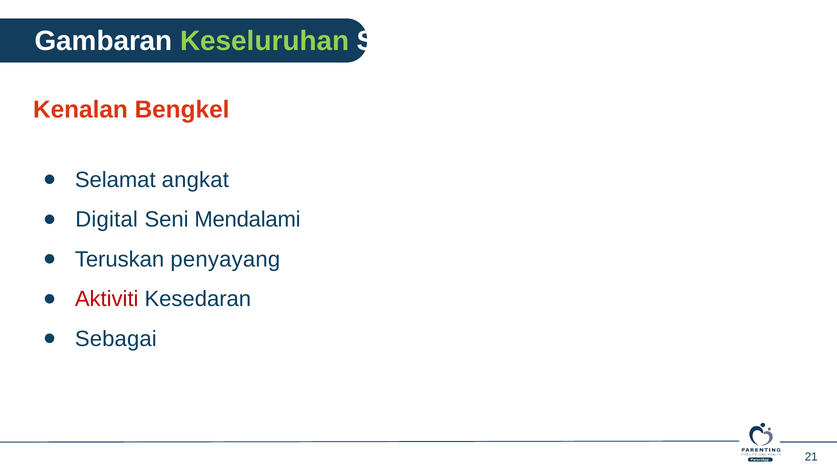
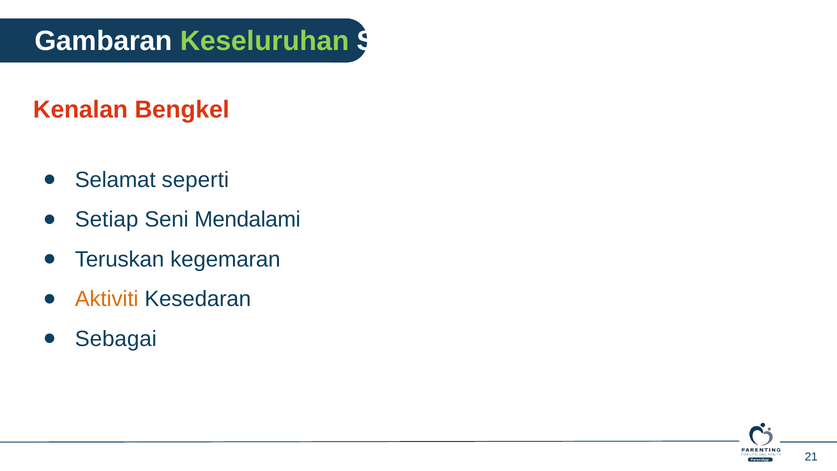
angkat: angkat -> seperti
Digital: Digital -> Setiap
penyayang: penyayang -> kegemaran
Aktiviti colour: red -> orange
